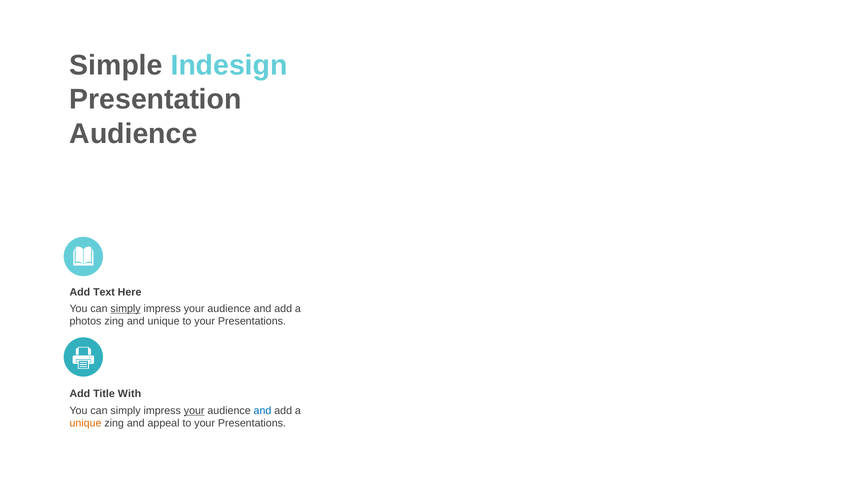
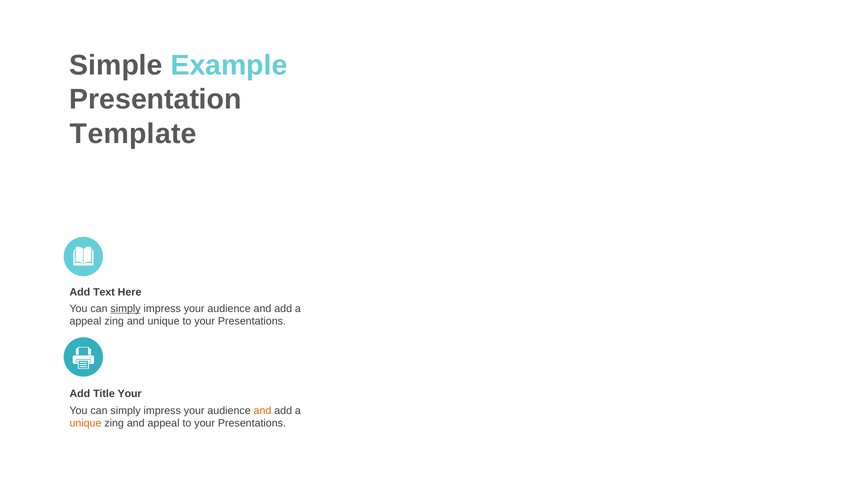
Indesign: Indesign -> Example
Audience at (133, 134): Audience -> Template
photos at (85, 321): photos -> appeal
Title With: With -> Your
your at (194, 410) underline: present -> none
and at (262, 410) colour: blue -> orange
